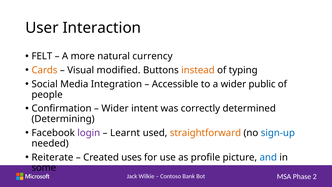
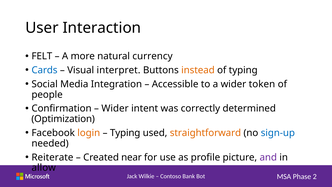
Cards colour: orange -> blue
modified: modified -> interpret
public: public -> token
Determining: Determining -> Optimization
login colour: purple -> orange
Learnt at (125, 133): Learnt -> Typing
uses: uses -> near
and colour: blue -> purple
some: some -> allow
